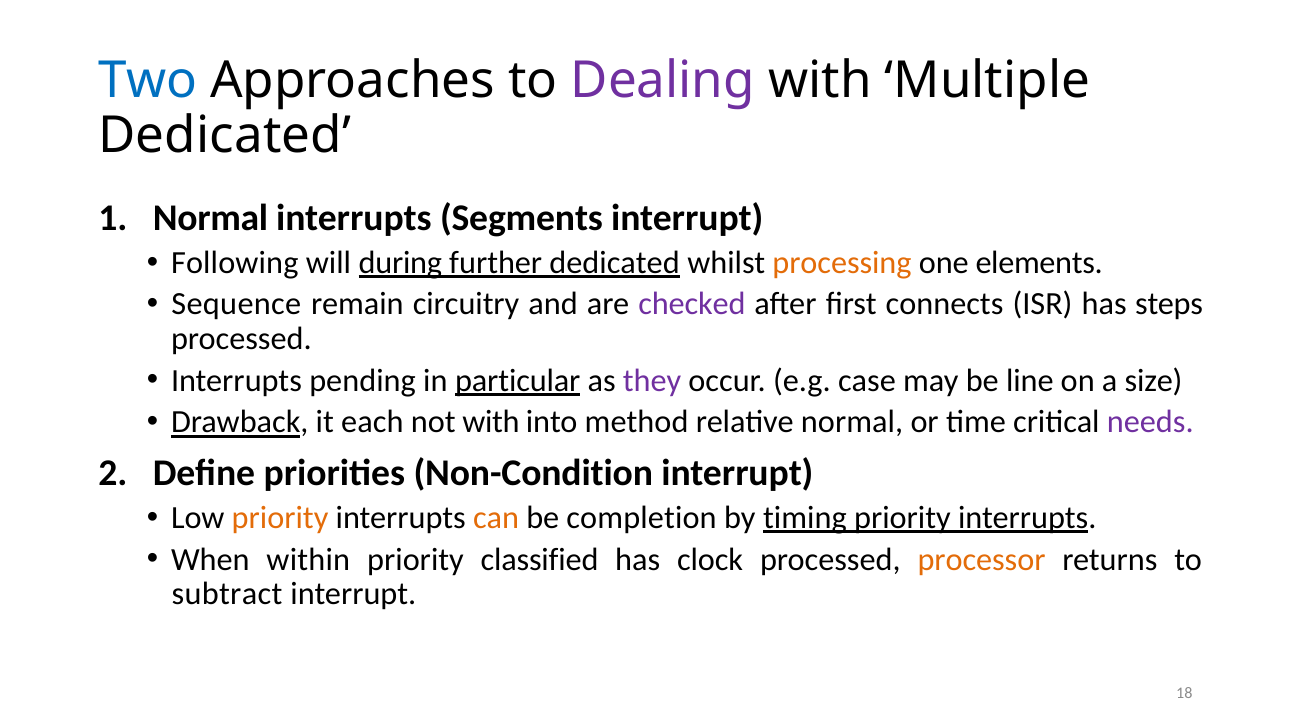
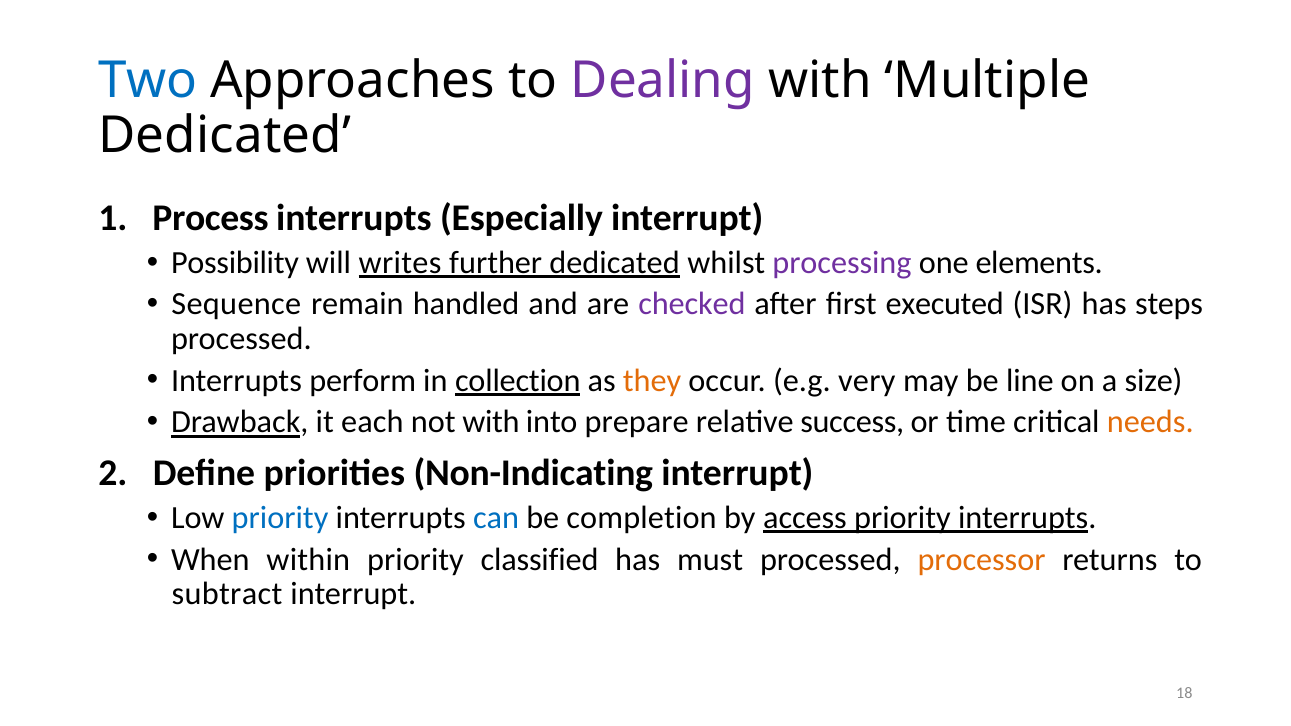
Normal at (210, 218): Normal -> Process
Segments: Segments -> Especially
Following: Following -> Possibility
during: during -> writes
processing colour: orange -> purple
circuitry: circuitry -> handled
connects: connects -> executed
pending: pending -> perform
particular: particular -> collection
they colour: purple -> orange
case: case -> very
method: method -> prepare
relative normal: normal -> success
needs colour: purple -> orange
Non-Condition: Non-Condition -> Non-Indicating
priority at (280, 518) colour: orange -> blue
can colour: orange -> blue
timing: timing -> access
clock: clock -> must
